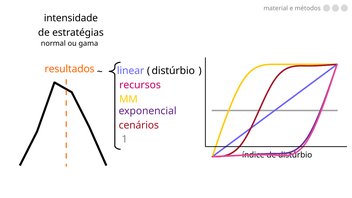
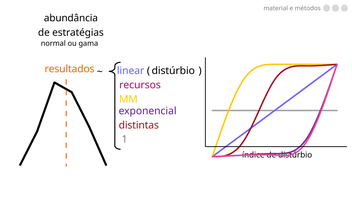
intensidade: intensidade -> abundância
cenários: cenários -> distintas
